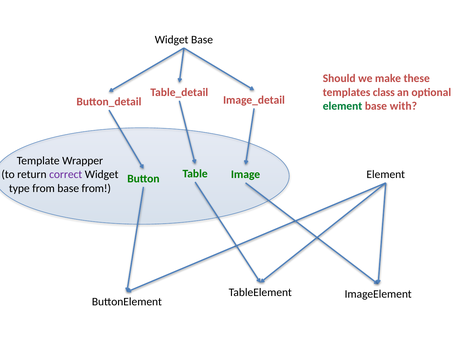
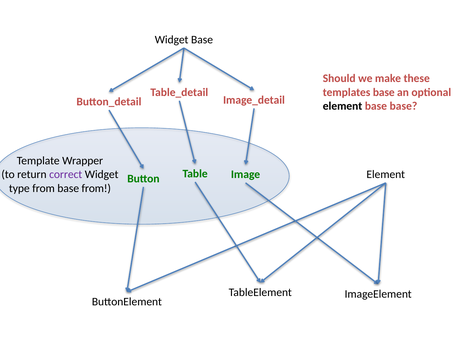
templates class: class -> base
element at (343, 106) colour: green -> black
base with: with -> base
